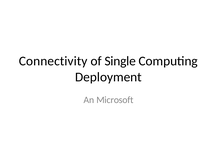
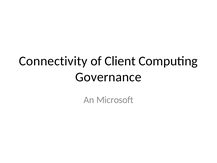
Single: Single -> Client
Deployment: Deployment -> Governance
